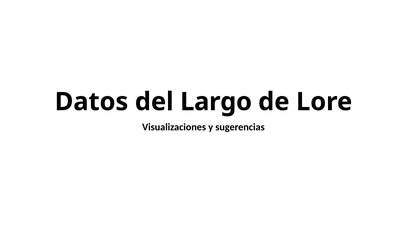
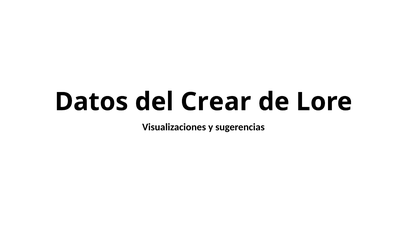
Largo: Largo -> Crear
